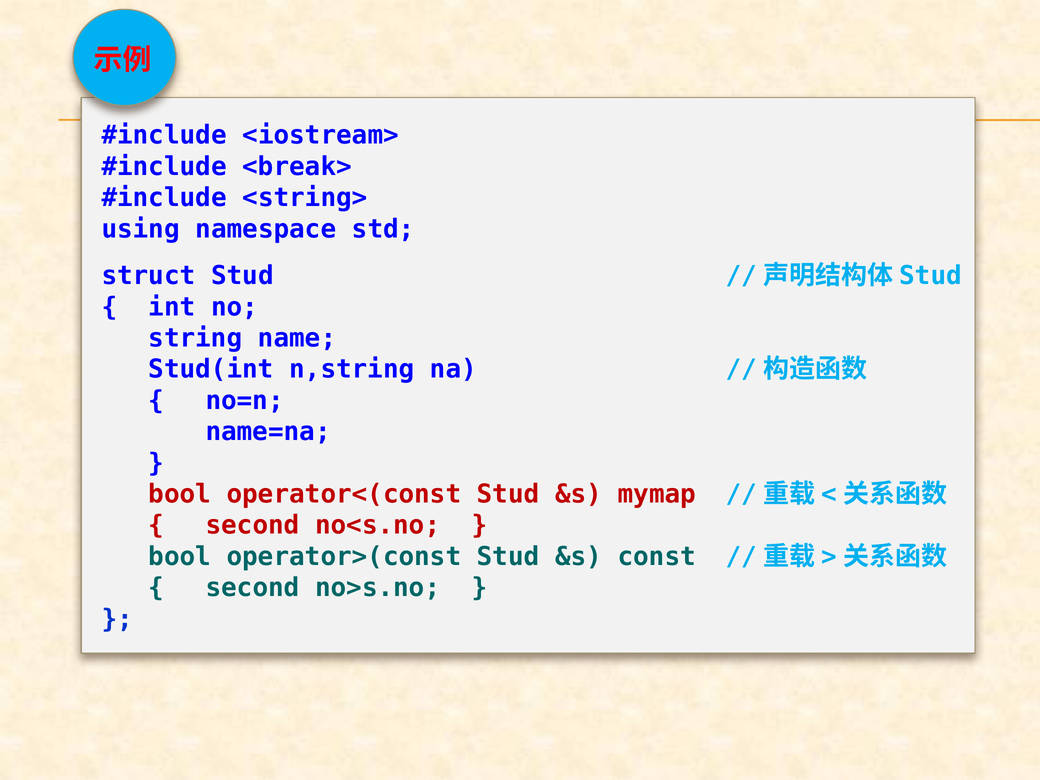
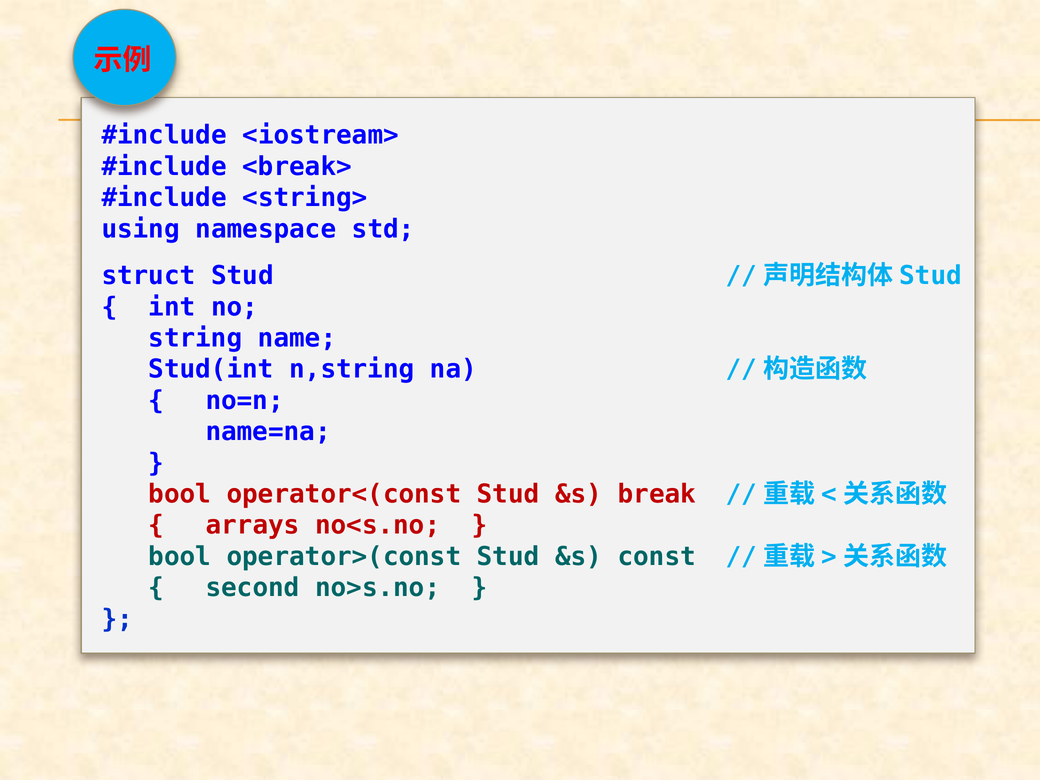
mymap: mymap -> break
second at (253, 525): second -> arrays
